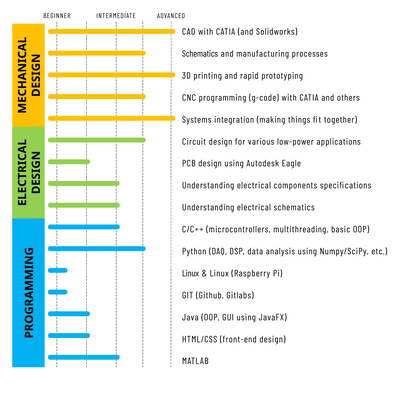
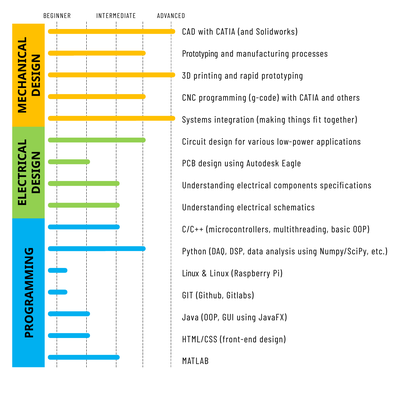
Schematics at (200, 54): Schematics -> Prototyping
